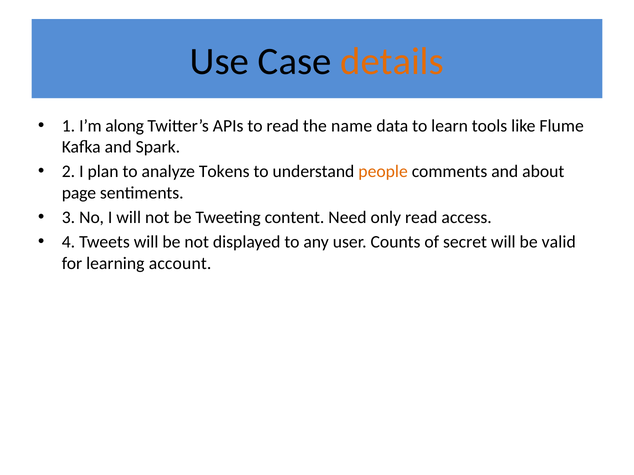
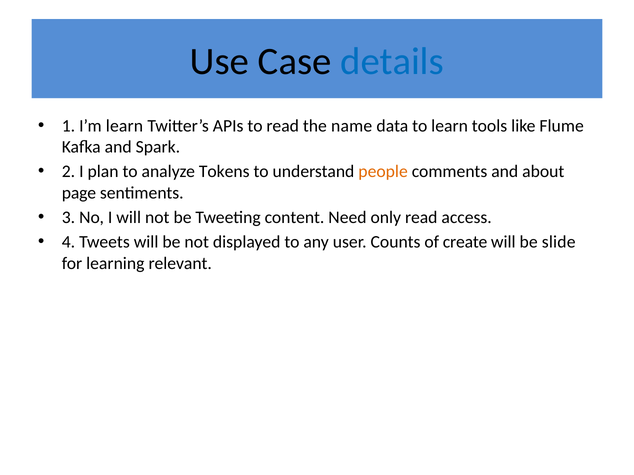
details colour: orange -> blue
I’m along: along -> learn
secret: secret -> create
valid: valid -> slide
account: account -> relevant
